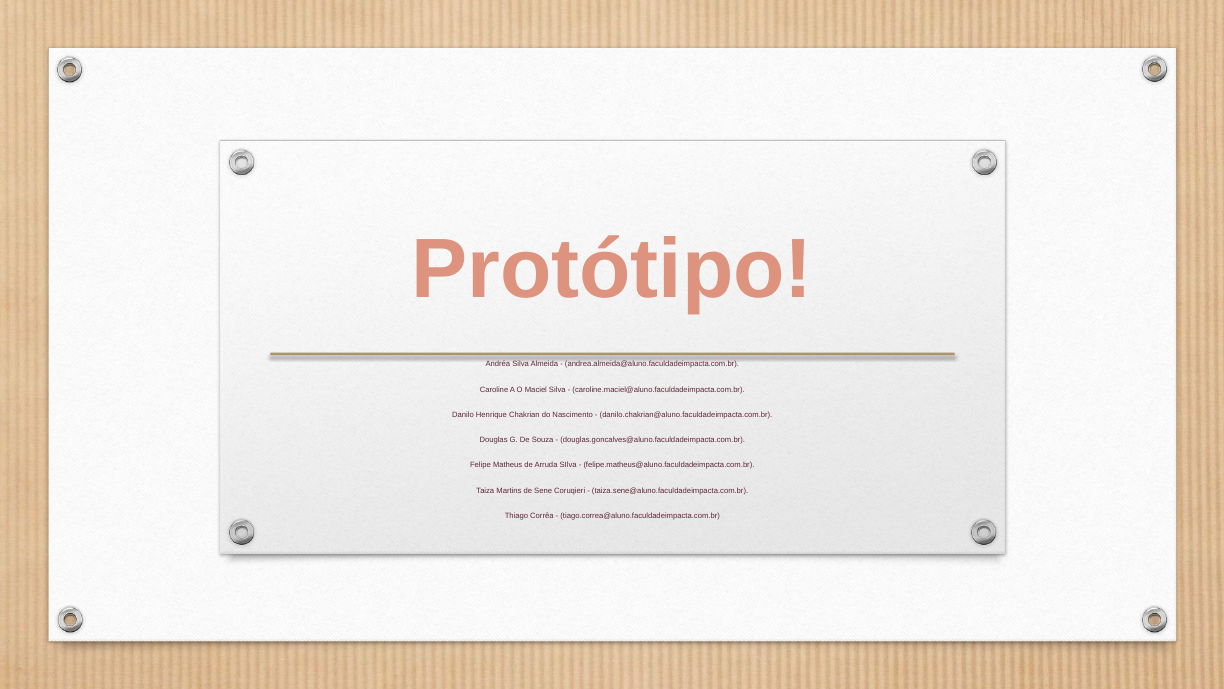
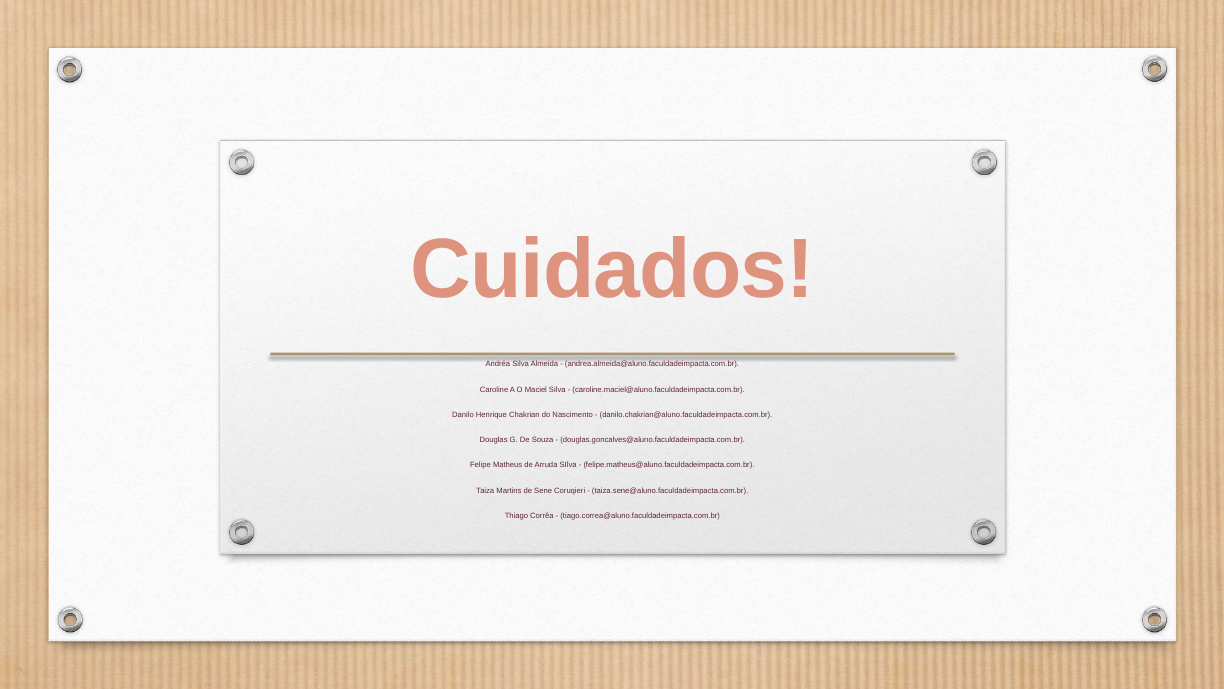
Protótipo: Protótipo -> Cuidados
